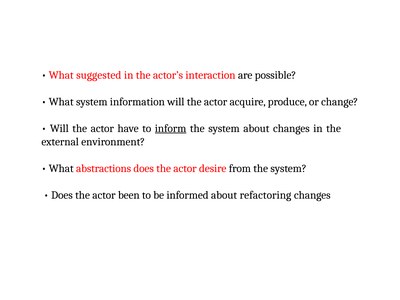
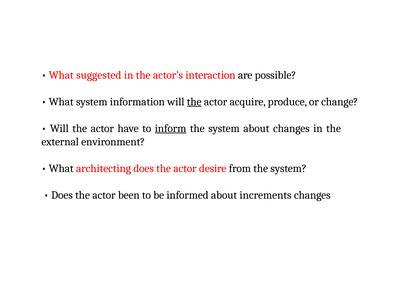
the at (194, 102) underline: none -> present
abstractions: abstractions -> architecting
refactoring: refactoring -> increments
